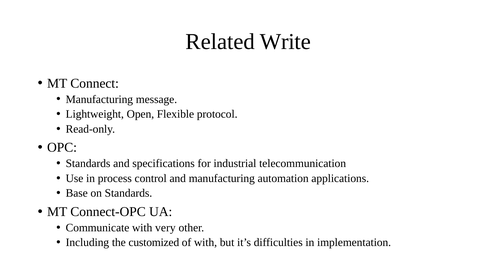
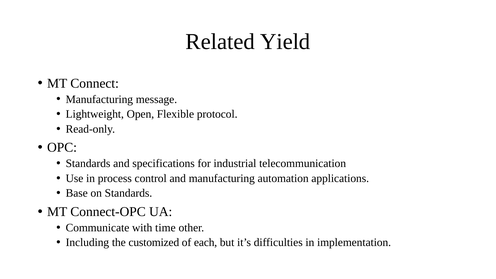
Write: Write -> Yield
very: very -> time
of with: with -> each
